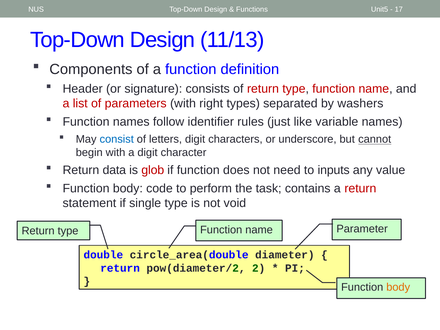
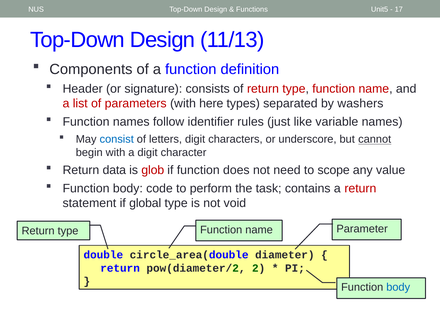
right: right -> here
inputs: inputs -> scope
single: single -> global
body at (398, 287) colour: orange -> blue
